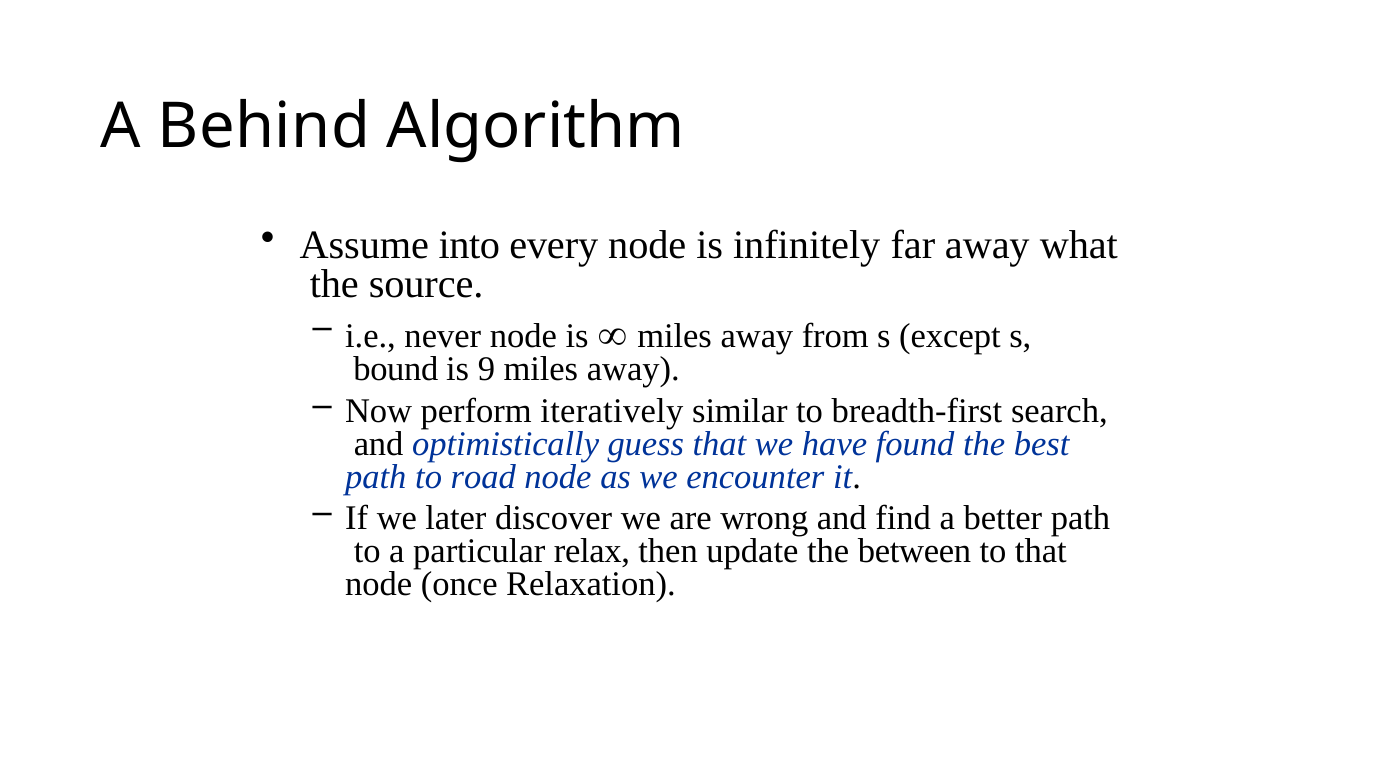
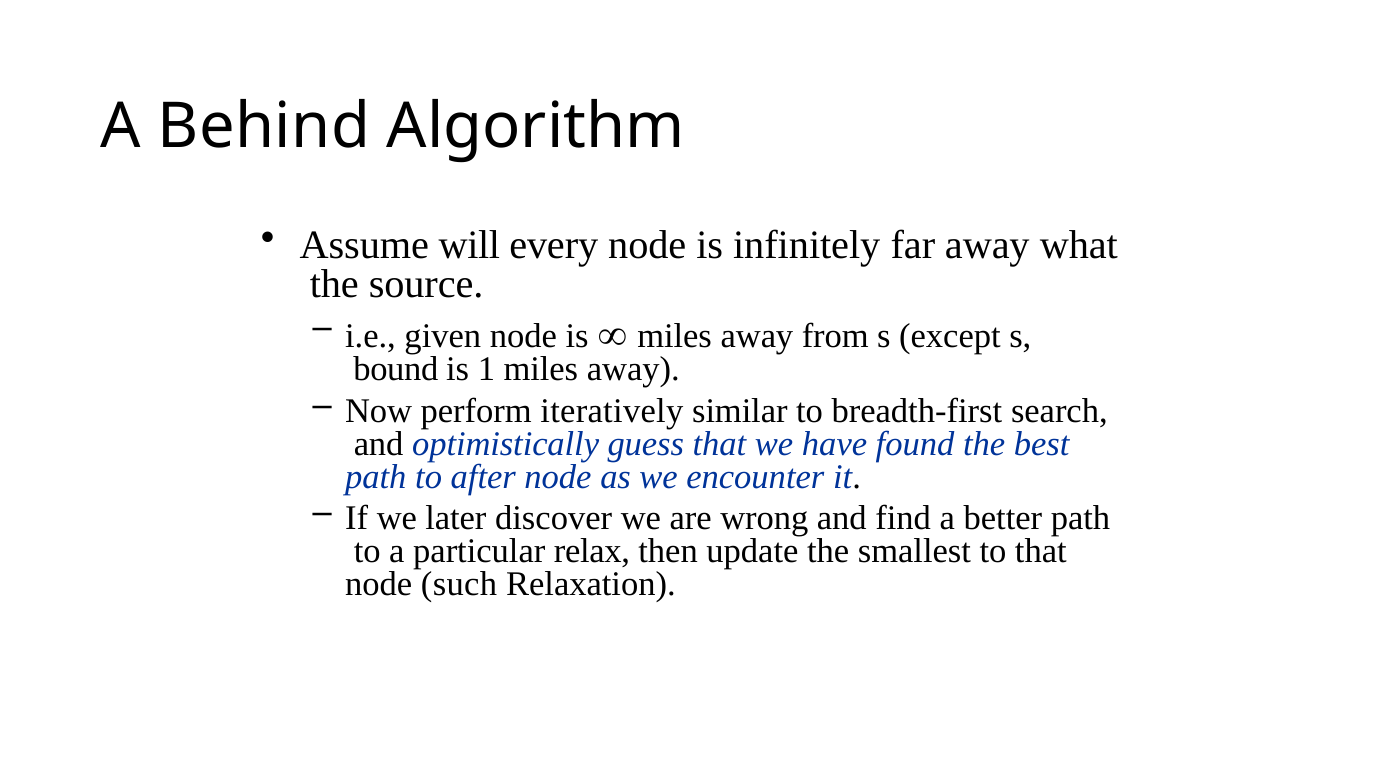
into: into -> will
never: never -> given
9: 9 -> 1
road: road -> after
between: between -> smallest
once: once -> such
